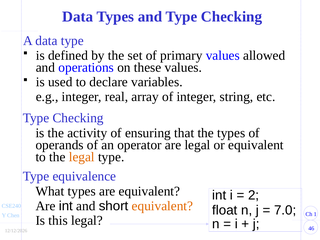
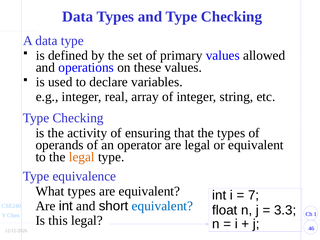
2: 2 -> 7
equivalent at (162, 206) colour: orange -> blue
7.0: 7.0 -> 3.3
